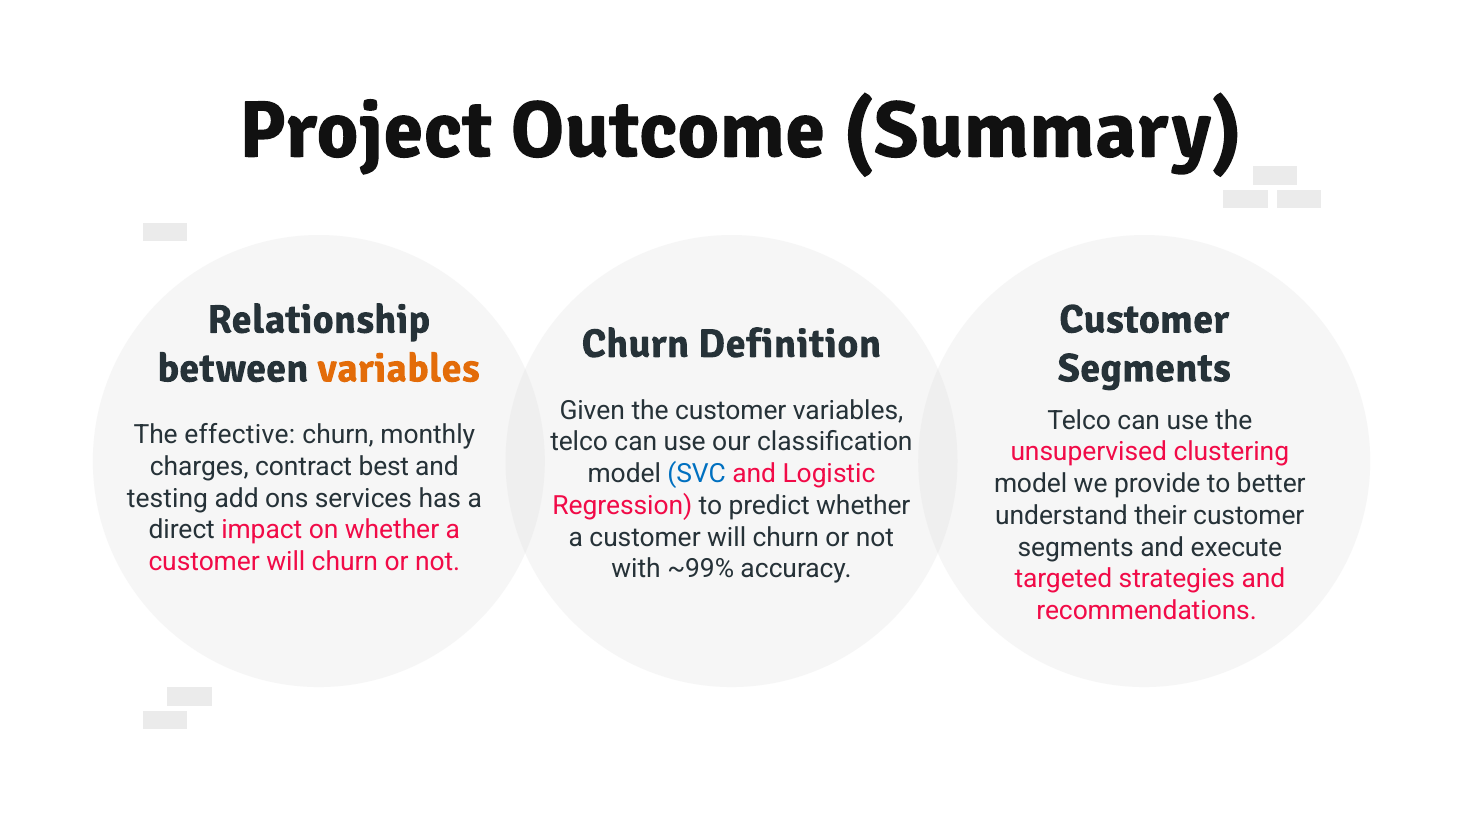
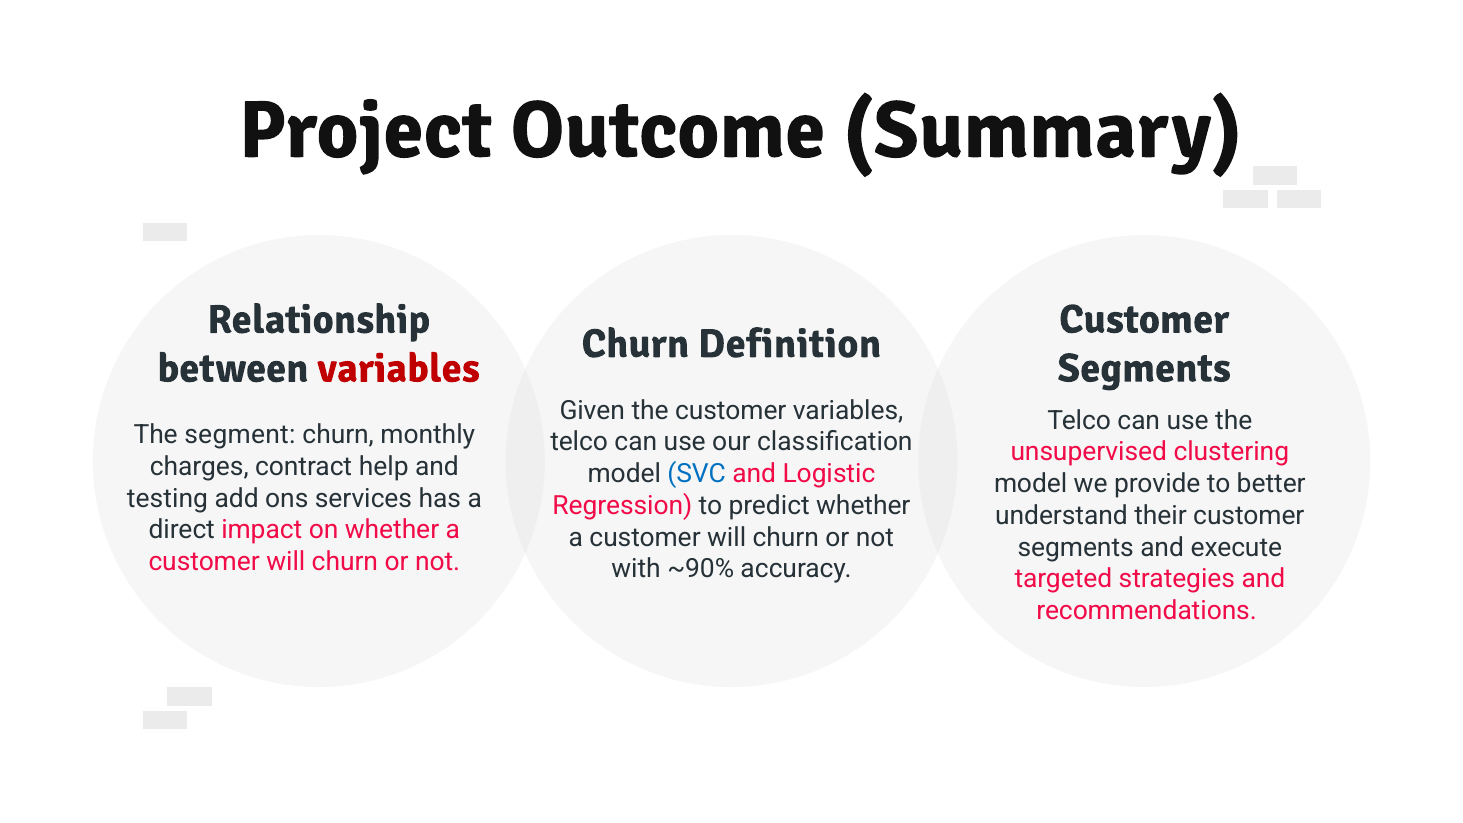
variables at (399, 368) colour: orange -> red
effective: effective -> segment
best: best -> help
~99%: ~99% -> ~90%
